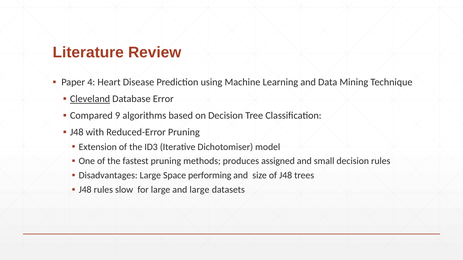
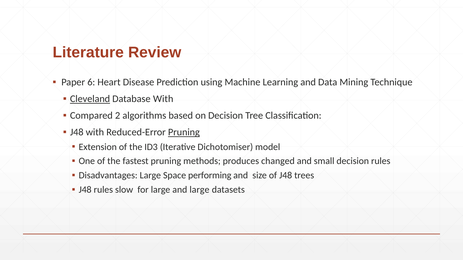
4: 4 -> 6
Database Error: Error -> With
9: 9 -> 2
Pruning at (184, 133) underline: none -> present
assigned: assigned -> changed
